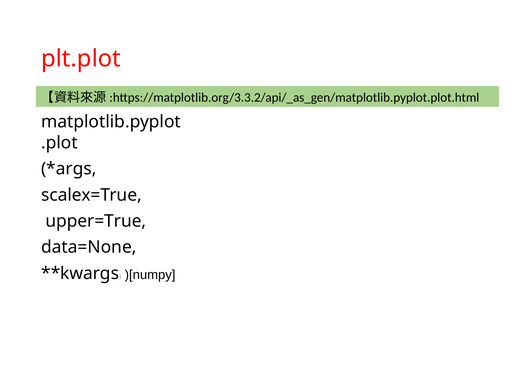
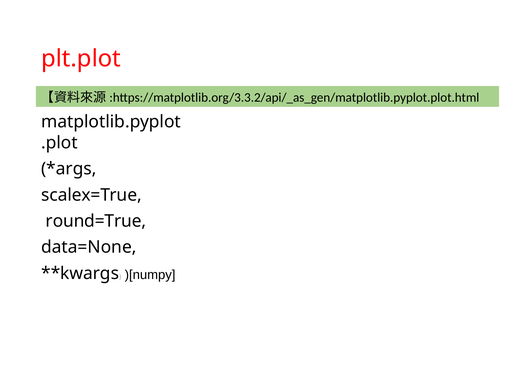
upper=True: upper=True -> round=True
